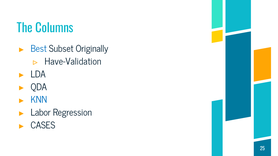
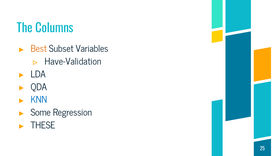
Best colour: blue -> orange
Originally: Originally -> Variables
Labor: Labor -> Some
CASES: CASES -> THESE
